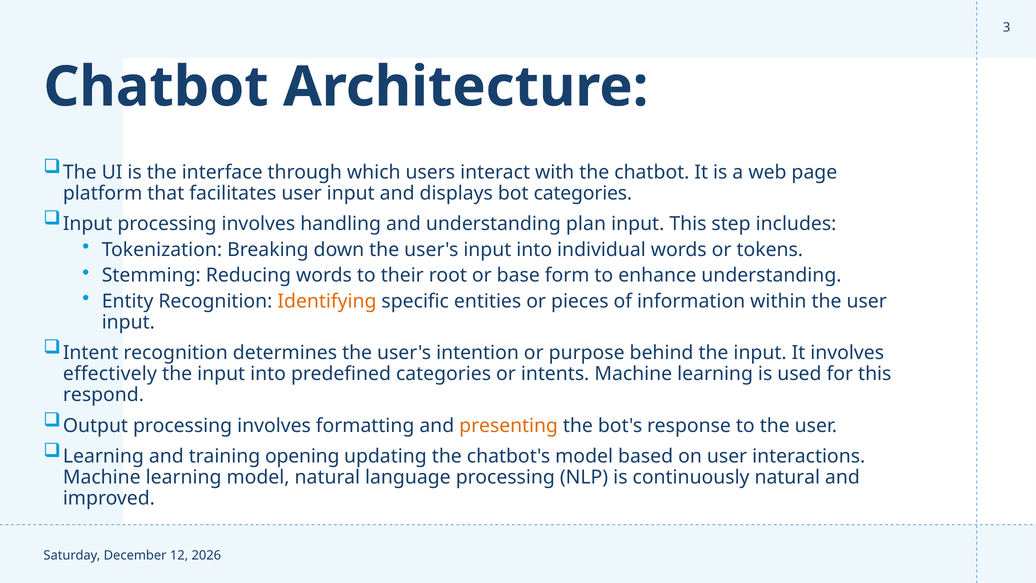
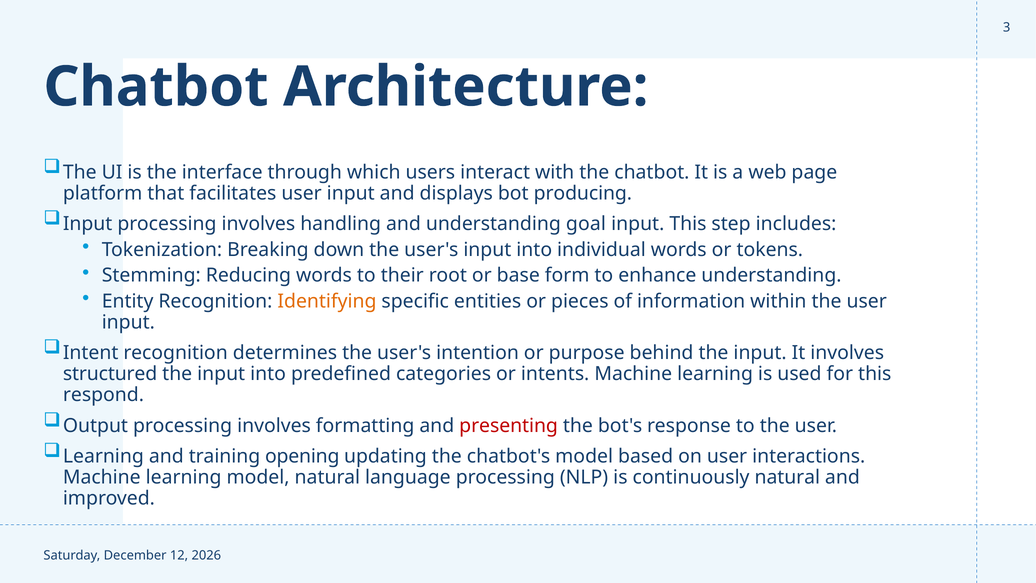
bot categories: categories -> producing
plan: plan -> goal
effectively: effectively -> structured
presenting colour: orange -> red
